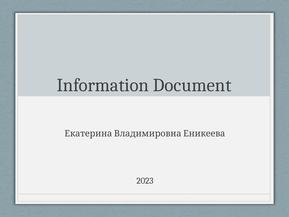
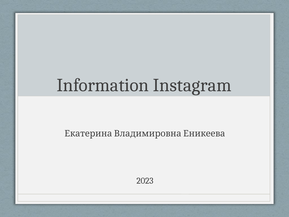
Document: Document -> Instagram
